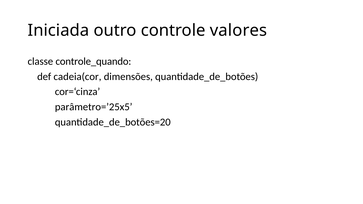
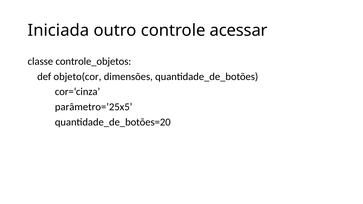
valores: valores -> acessar
controle_quando: controle_quando -> controle_objetos
cadeia(cor: cadeia(cor -> objeto(cor
